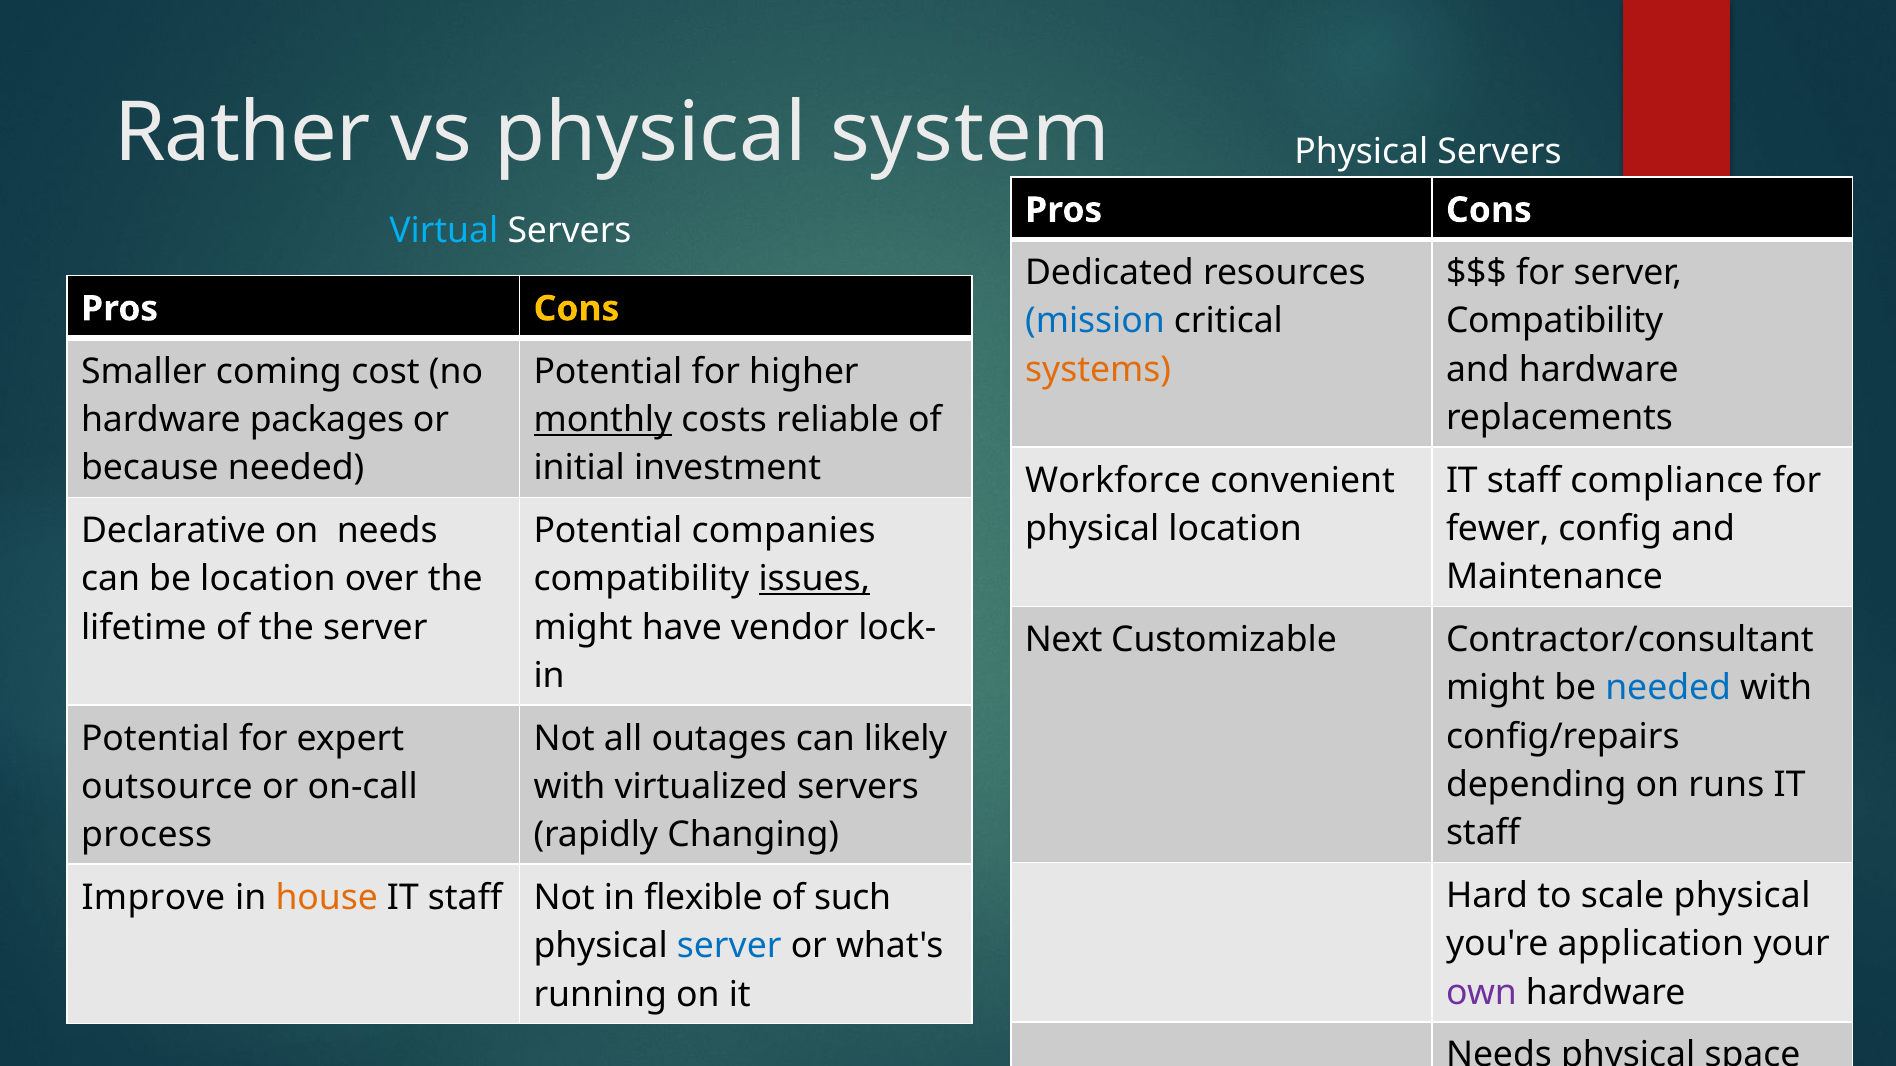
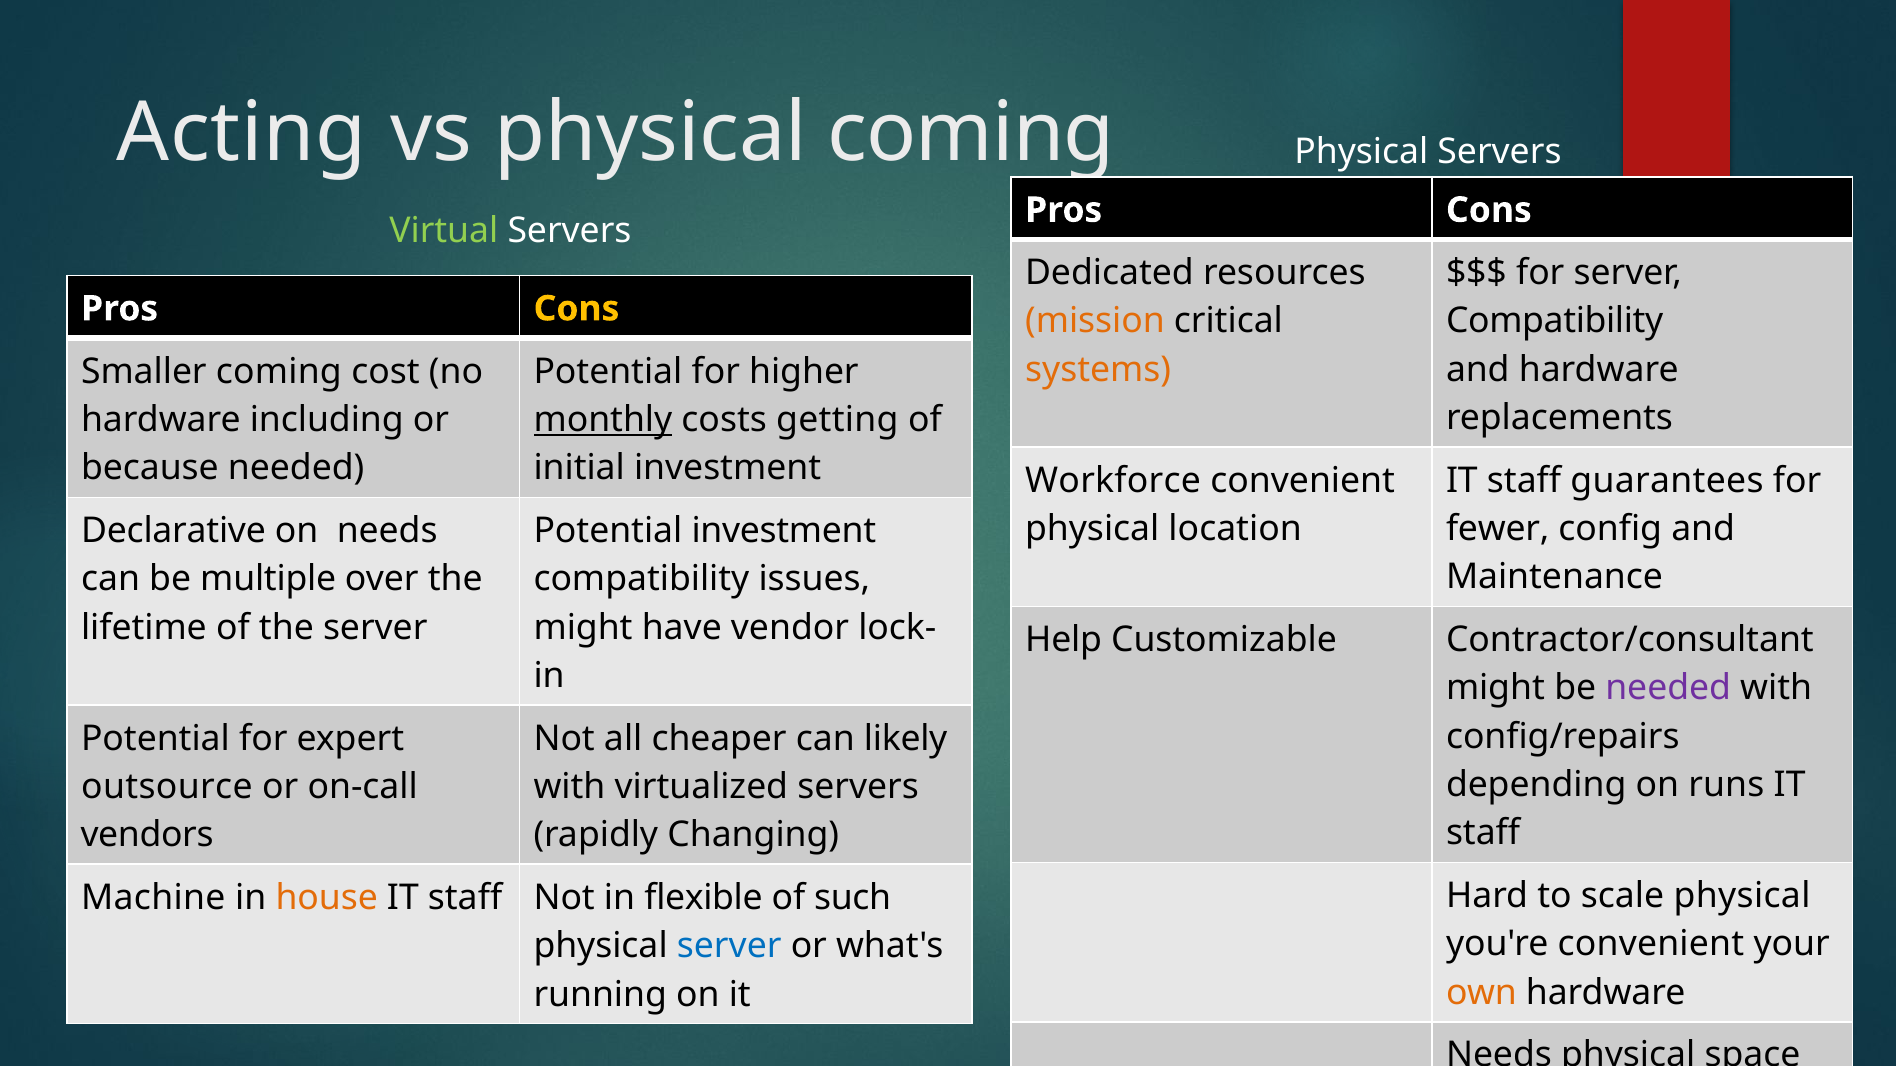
Rather: Rather -> Acting
physical system: system -> coming
Virtual colour: light blue -> light green
mission colour: blue -> orange
packages: packages -> including
reliable: reliable -> getting
compliance: compliance -> guarantees
Potential companies: companies -> investment
be location: location -> multiple
issues underline: present -> none
Next: Next -> Help
needed at (1668, 688) colour: blue -> purple
outages: outages -> cheaper
process: process -> vendors
Improve: Improve -> Machine
you're application: application -> convenient
own colour: purple -> orange
